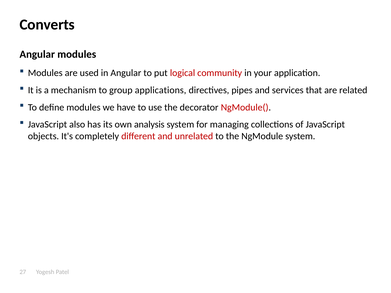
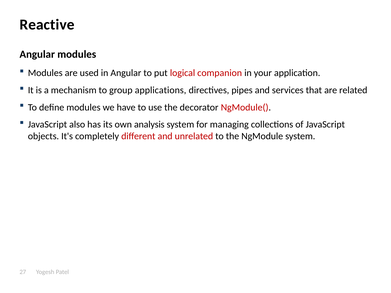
Converts: Converts -> Reactive
community: community -> companion
